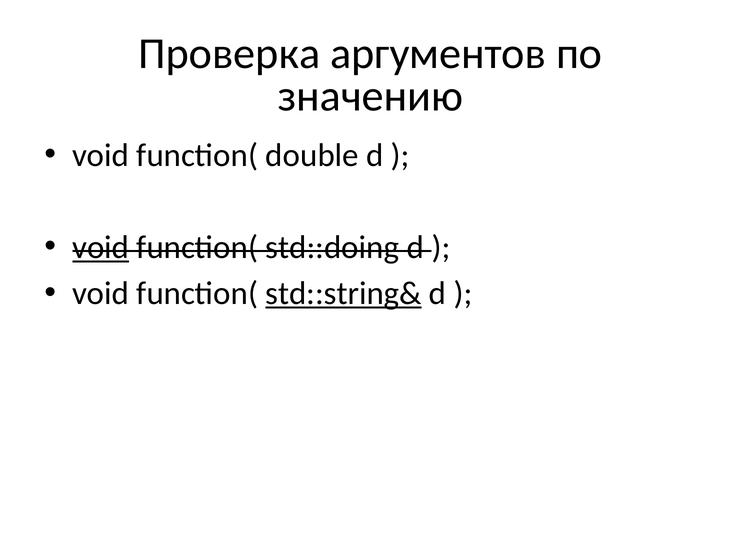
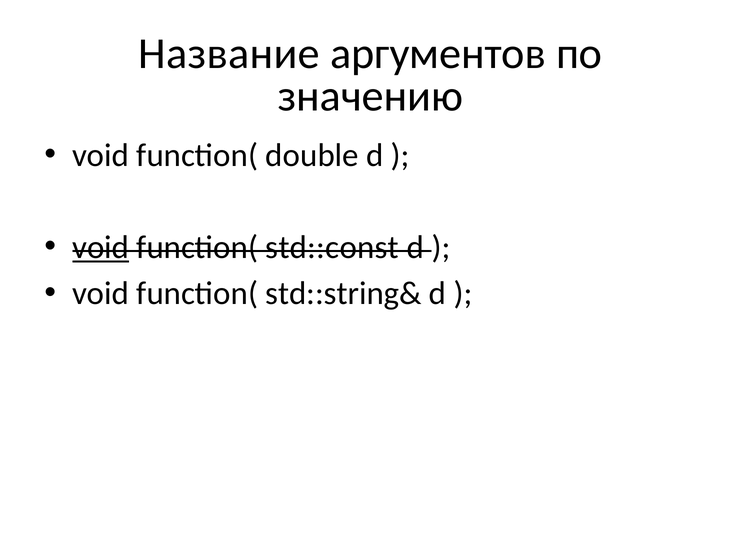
Проверка: Проверка -> Название
std::doing: std::doing -> std::const
std::string& underline: present -> none
